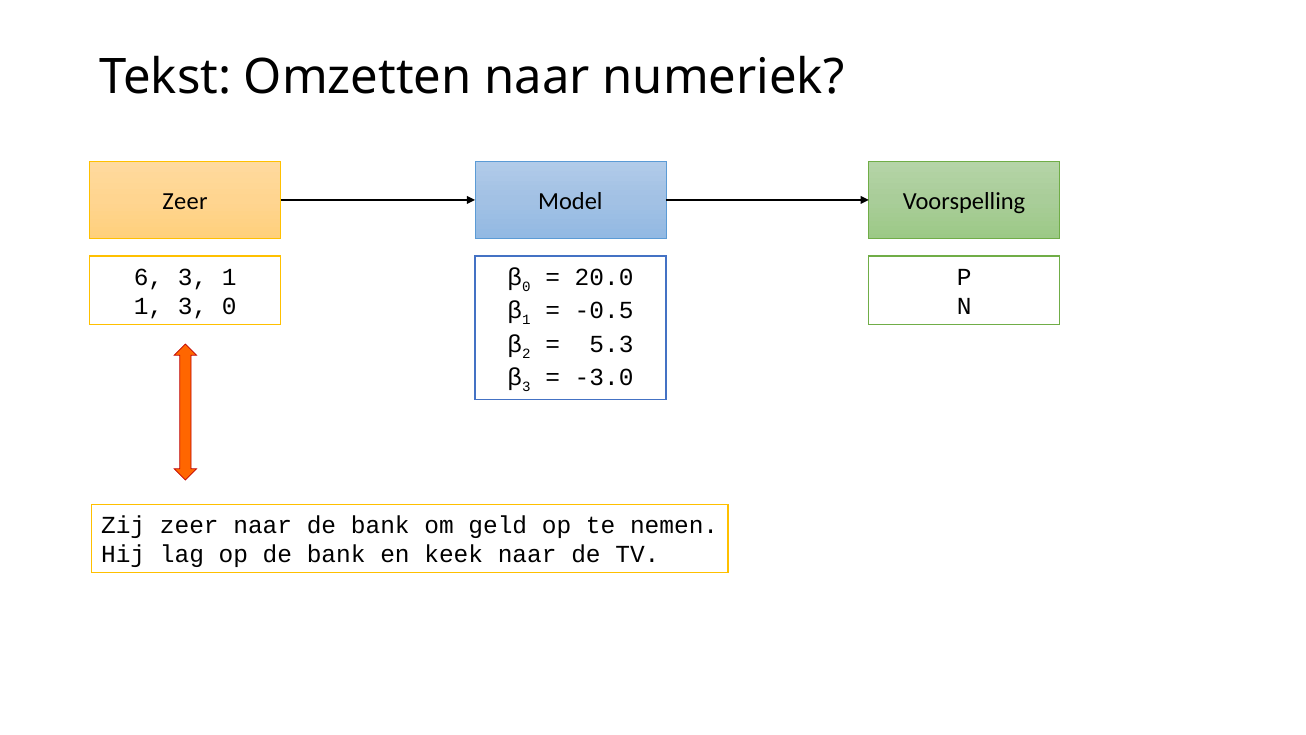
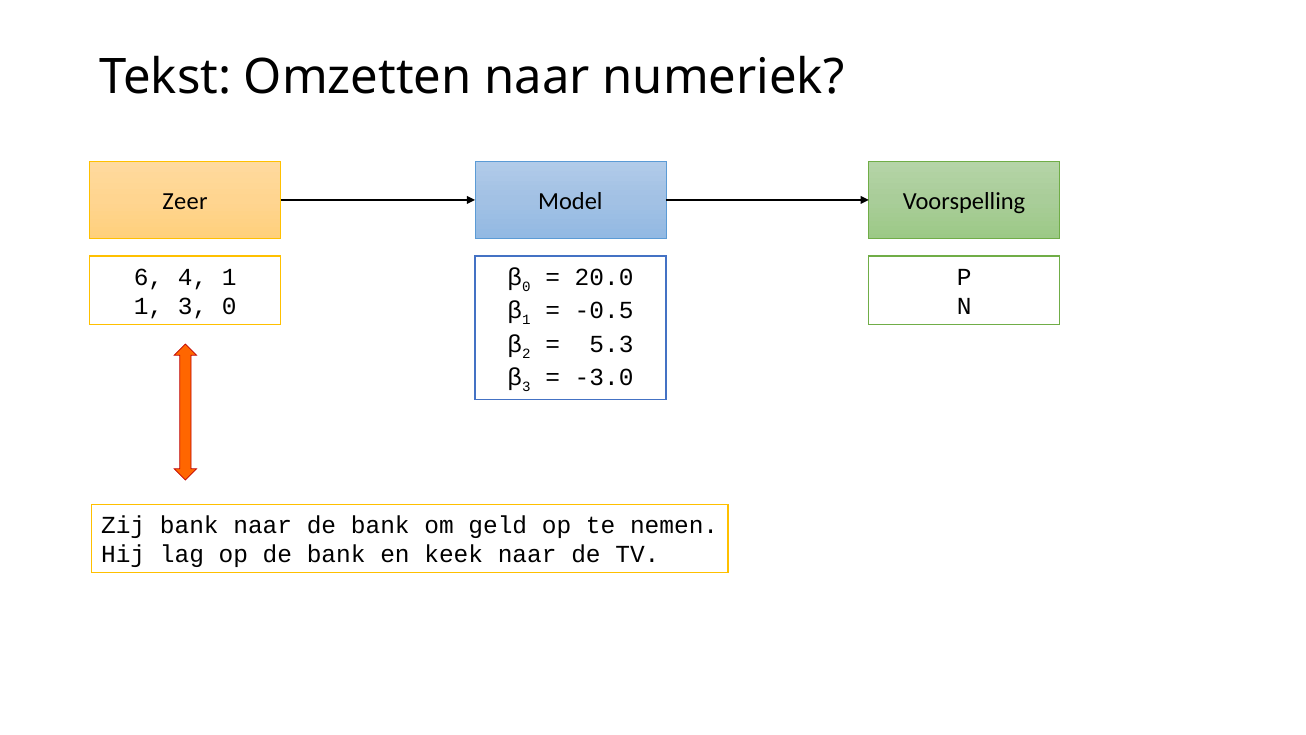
6 3: 3 -> 4
Zij zeer: zeer -> bank
